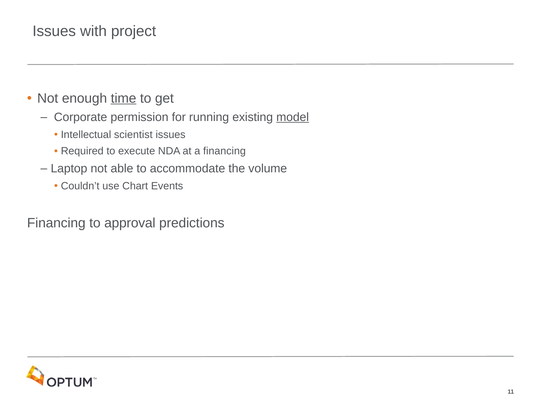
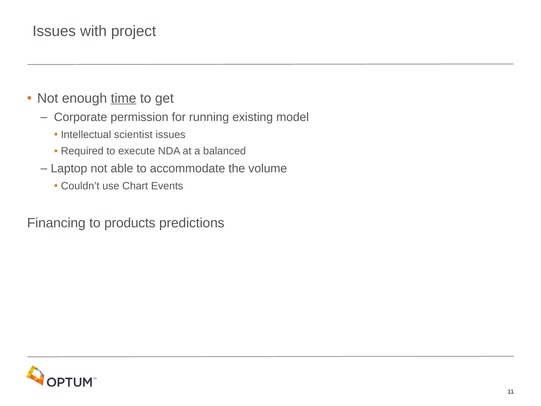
model underline: present -> none
a financing: financing -> balanced
approval: approval -> products
